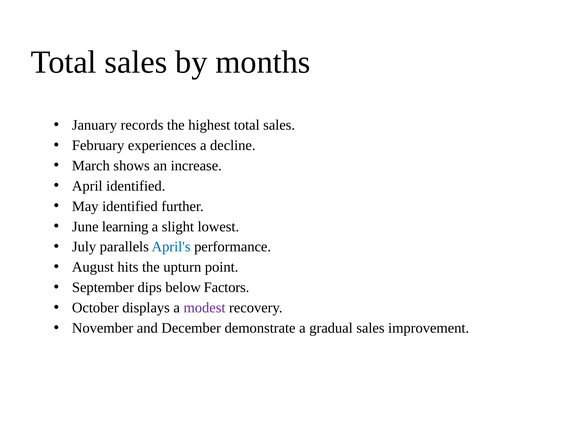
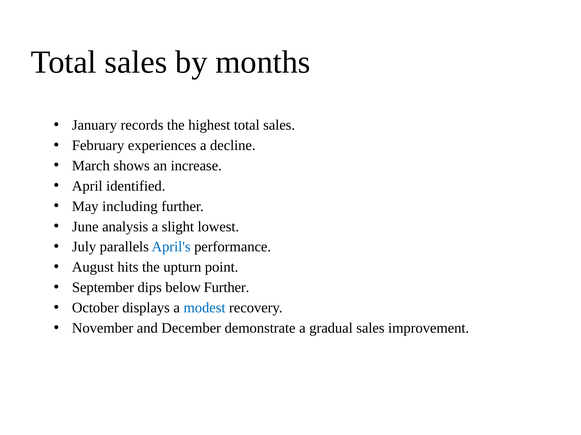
May identified: identified -> including
learning: learning -> analysis
below Factors: Factors -> Further
modest colour: purple -> blue
